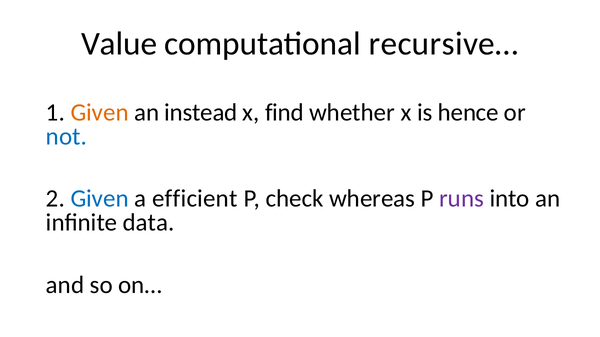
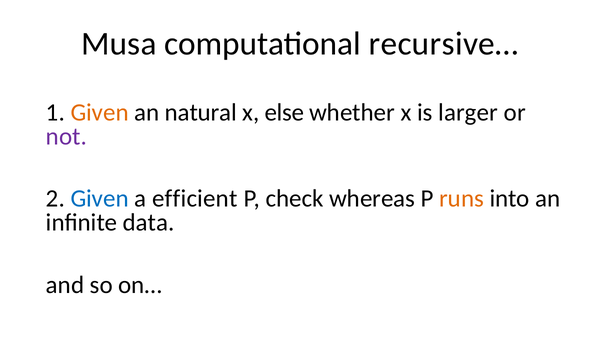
Value: Value -> Musa
instead: instead -> natural
find: find -> else
hence: hence -> larger
not colour: blue -> purple
runs colour: purple -> orange
